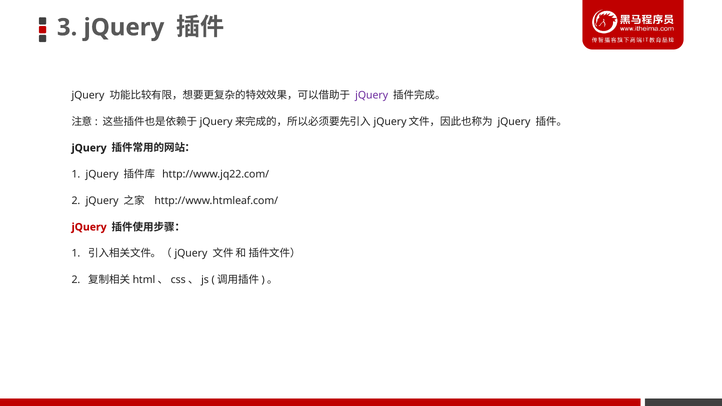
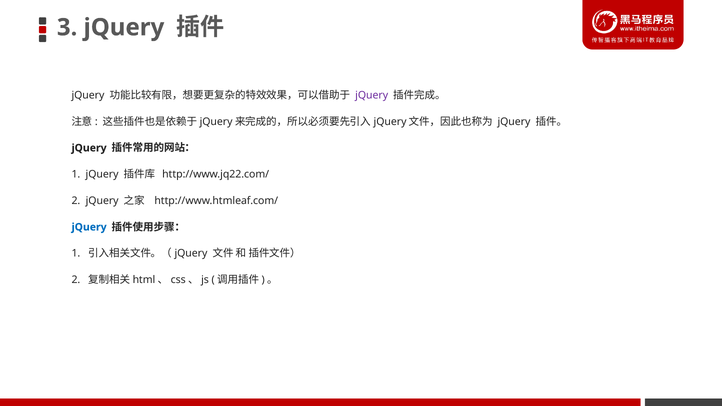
jQuery at (89, 227) colour: red -> blue
